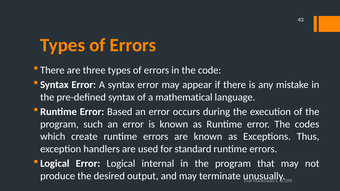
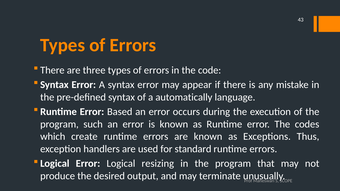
mathematical: mathematical -> automatically
internal: internal -> resizing
